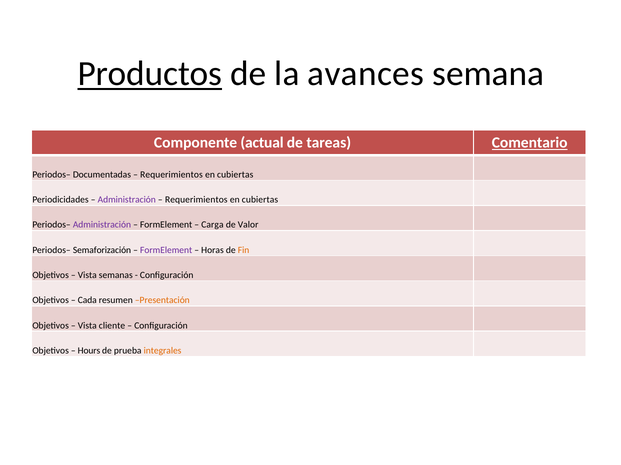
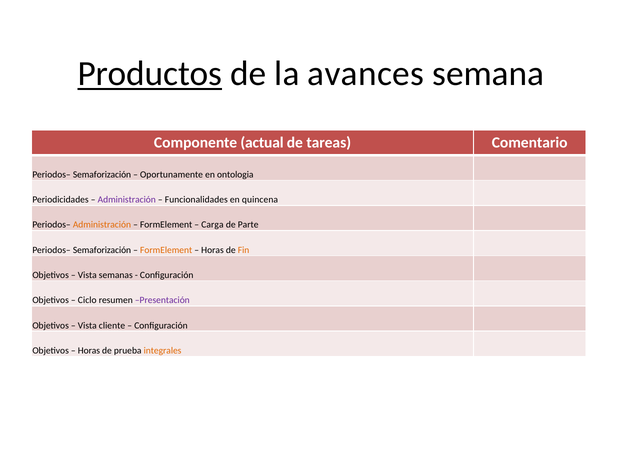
Comentario underline: present -> none
Documentadas at (102, 175): Documentadas -> Semaforización
Requerimientos at (171, 175): Requerimientos -> Oportunamente
cubiertas at (235, 175): cubiertas -> ontologia
Requerimientos at (196, 200): Requerimientos -> Funcionalidades
cubiertas at (260, 200): cubiertas -> quincena
Administración at (102, 225) colour: purple -> orange
Valor: Valor -> Parte
FormElement at (166, 250) colour: purple -> orange
Cada: Cada -> Ciclo
Presentación colour: orange -> purple
Hours at (89, 351): Hours -> Horas
